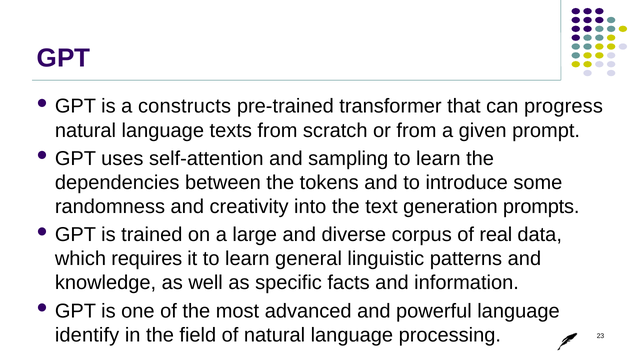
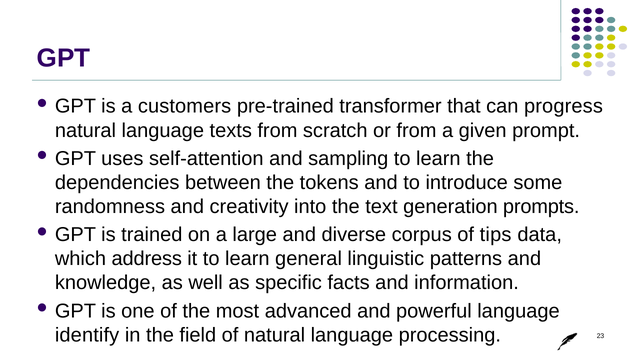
constructs: constructs -> customers
real: real -> tips
requires: requires -> address
